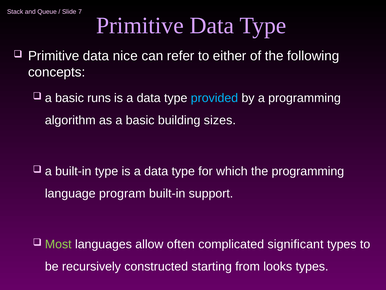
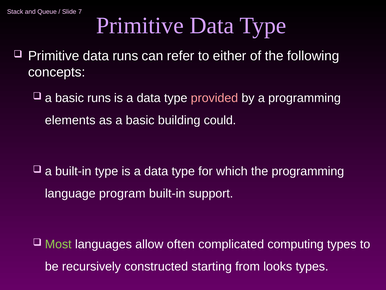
data nice: nice -> runs
provided colour: light blue -> pink
algorithm: algorithm -> elements
sizes: sizes -> could
significant: significant -> computing
